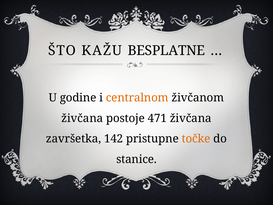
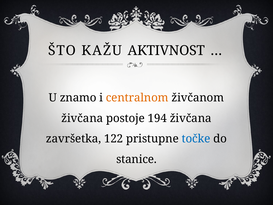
BESPLATNE: BESPLATNE -> AKTIVNOST
godine: godine -> znamo
471: 471 -> 194
142: 142 -> 122
točke colour: orange -> blue
